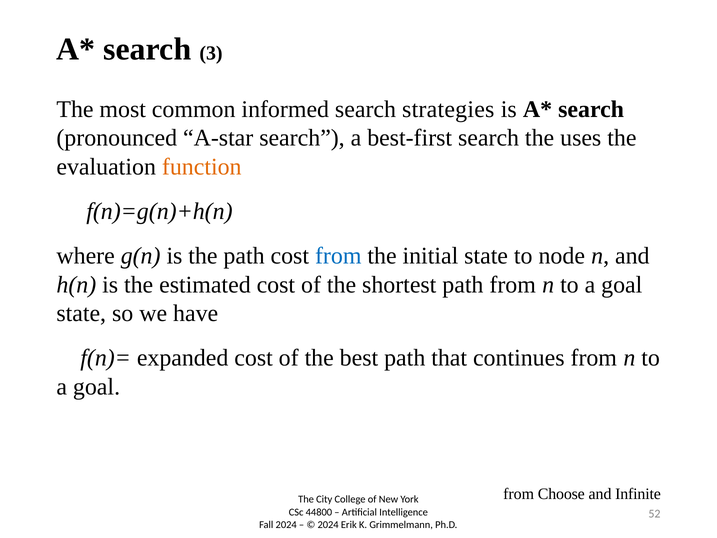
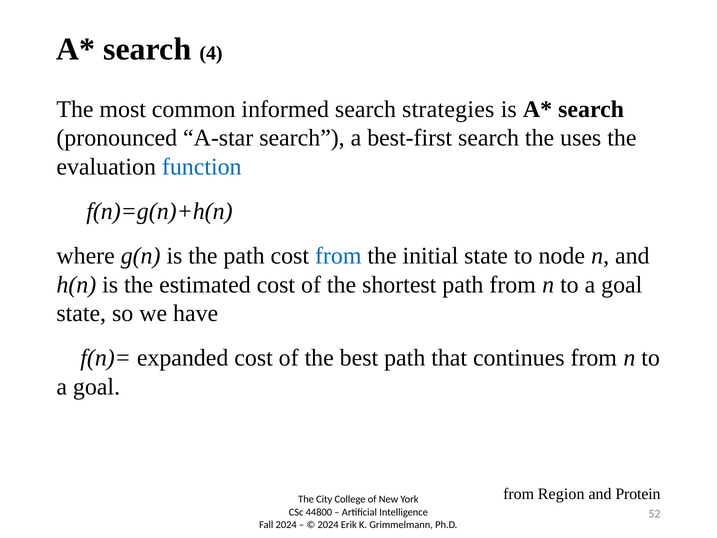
3: 3 -> 4
function colour: orange -> blue
Choose: Choose -> Region
Infinite: Infinite -> Protein
